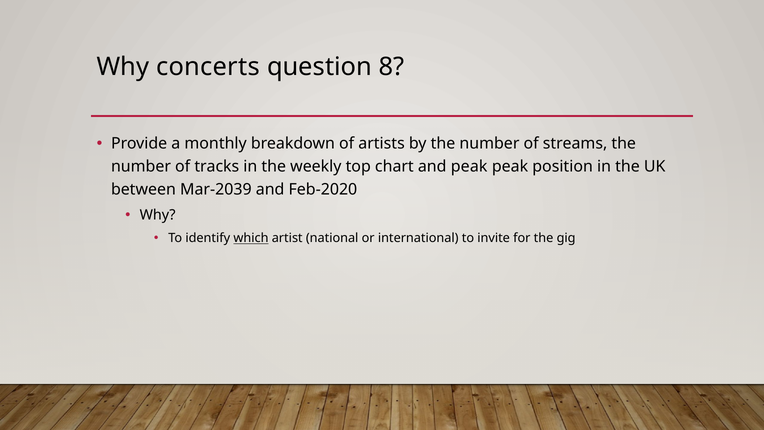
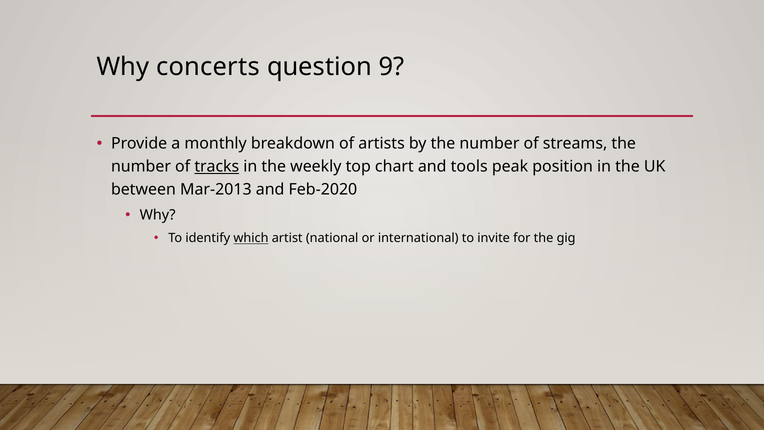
8: 8 -> 9
tracks underline: none -> present
and peak: peak -> tools
Mar-2039: Mar-2039 -> Mar-2013
